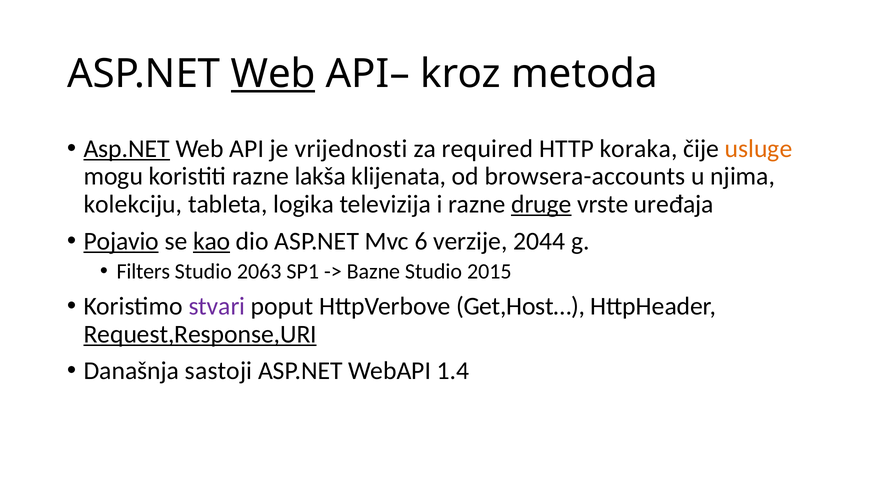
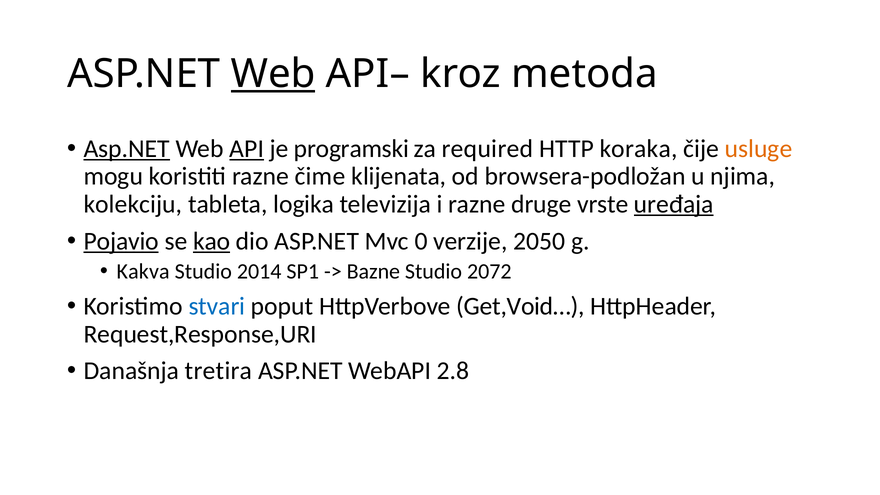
API underline: none -> present
vrijednosti: vrijednosti -> programski
lakša: lakša -> čime
browsera-accounts: browsera-accounts -> browsera-podložan
druge underline: present -> none
uređaja underline: none -> present
6: 6 -> 0
2044: 2044 -> 2050
Filters: Filters -> Kakva
2063: 2063 -> 2014
2015: 2015 -> 2072
stvari colour: purple -> blue
Get,Host…: Get,Host… -> Get,Void…
Request,Response,URI underline: present -> none
sastoji: sastoji -> tretira
1.4: 1.4 -> 2.8
